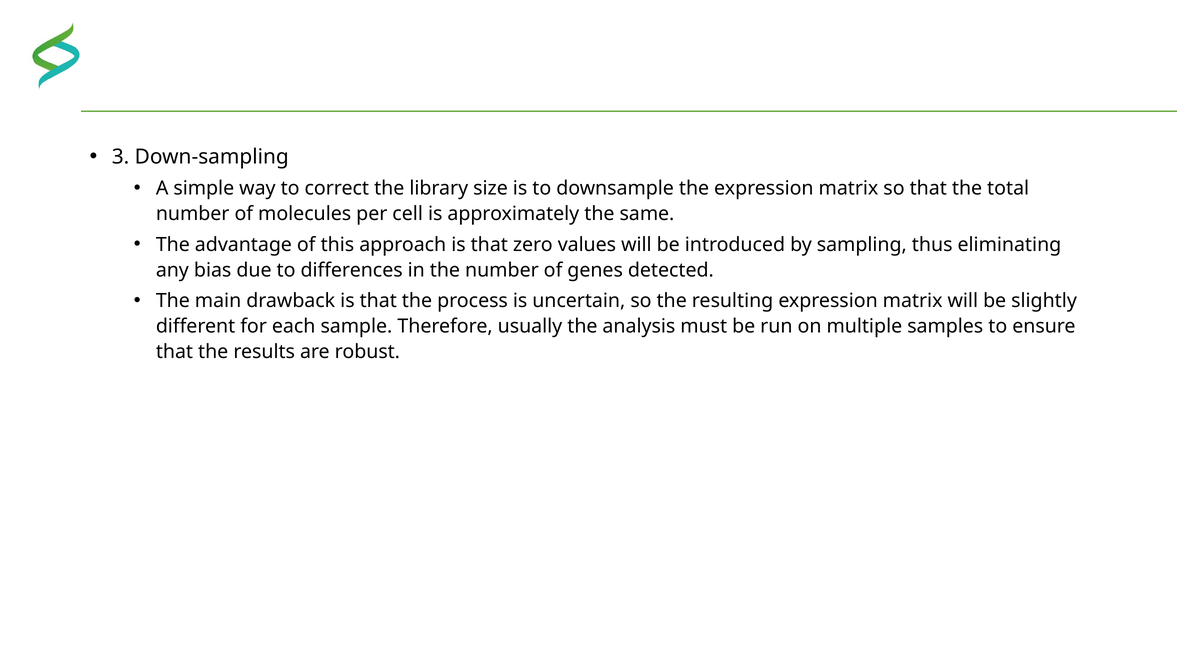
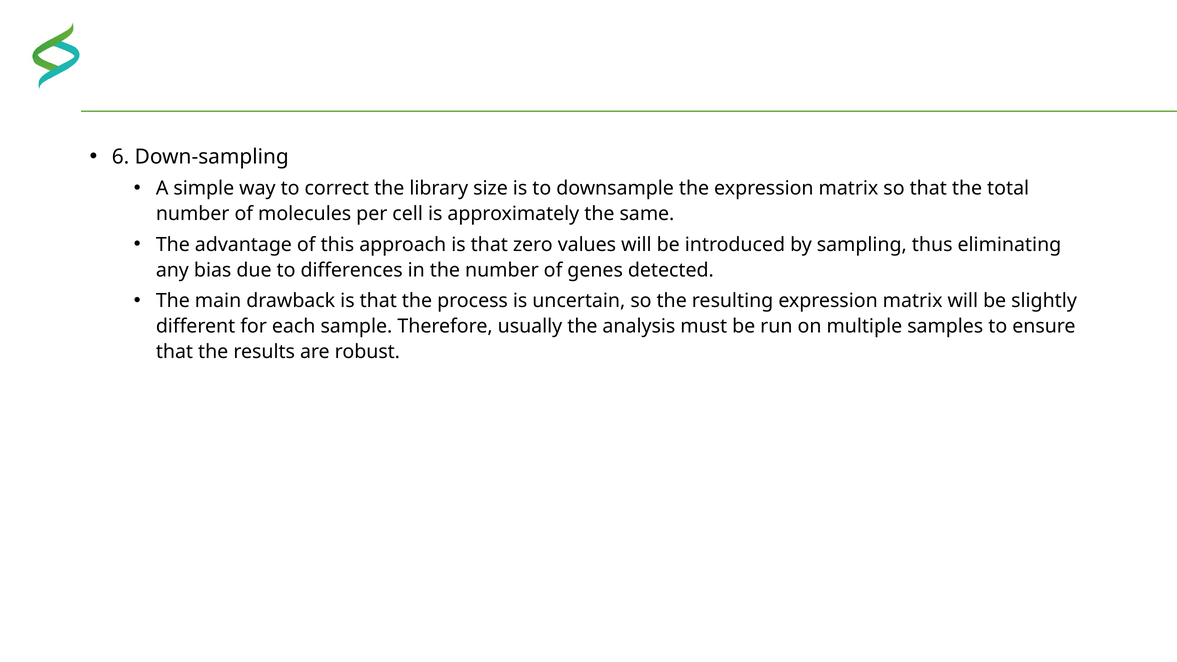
3: 3 -> 6
